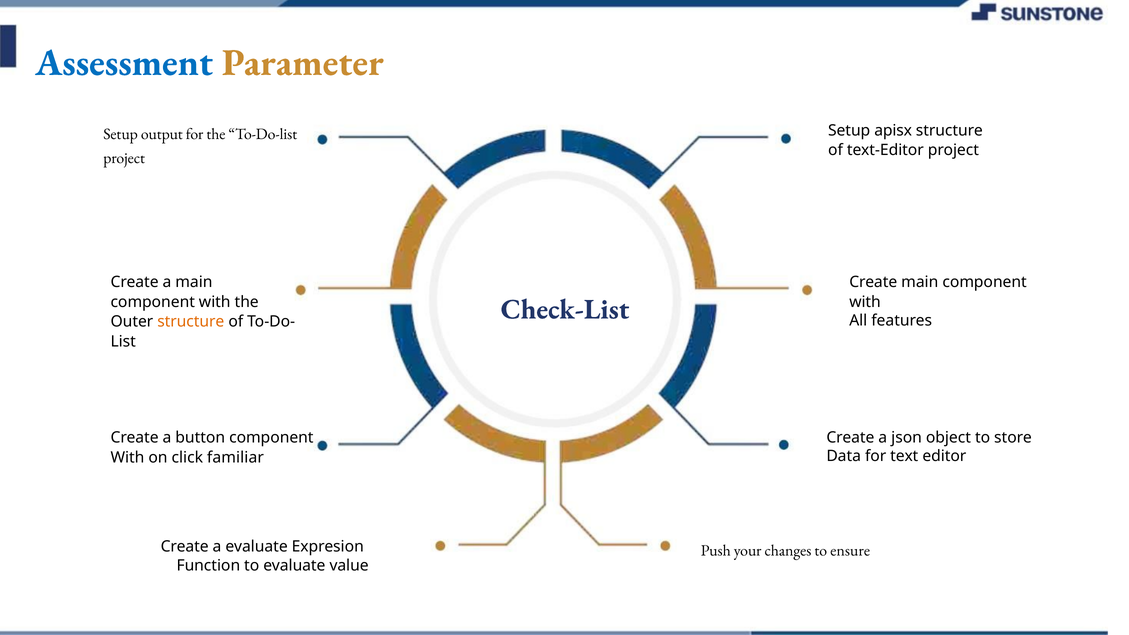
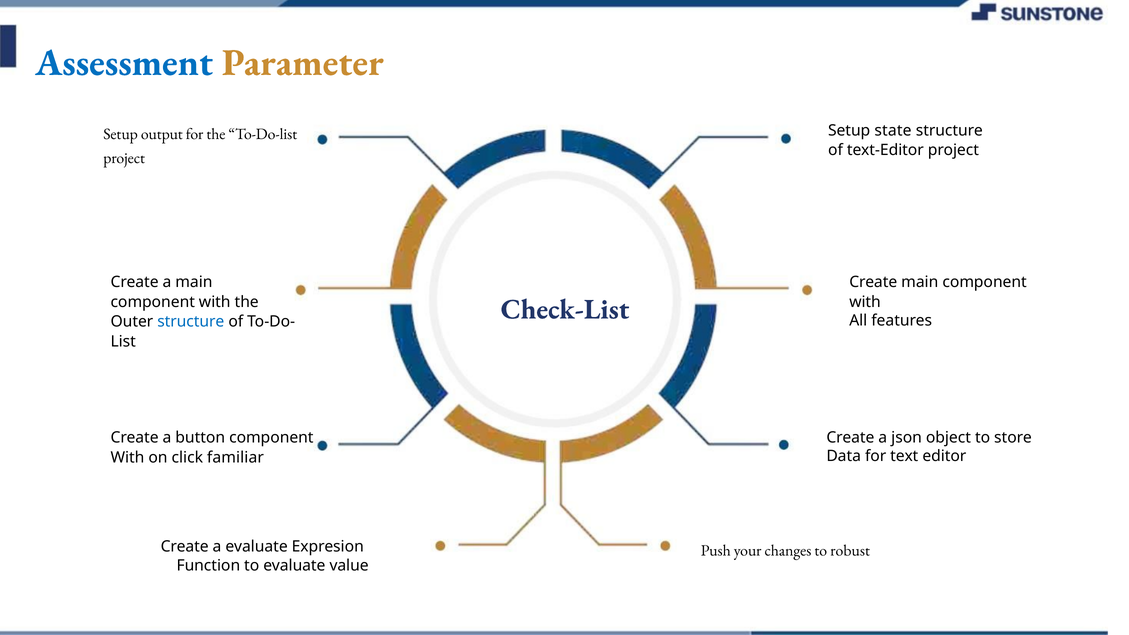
apisx: apisx -> state
structure at (191, 322) colour: orange -> blue
ensure: ensure -> robust
